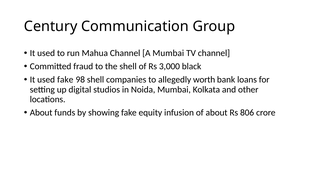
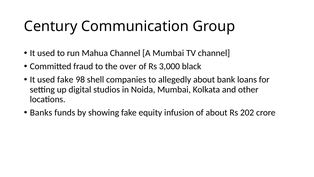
the shell: shell -> over
allegedly worth: worth -> about
About at (41, 112): About -> Banks
806: 806 -> 202
